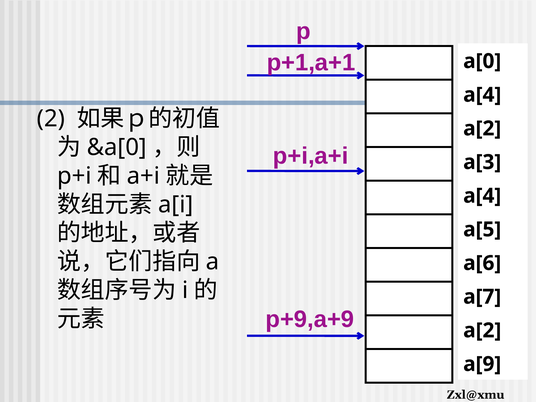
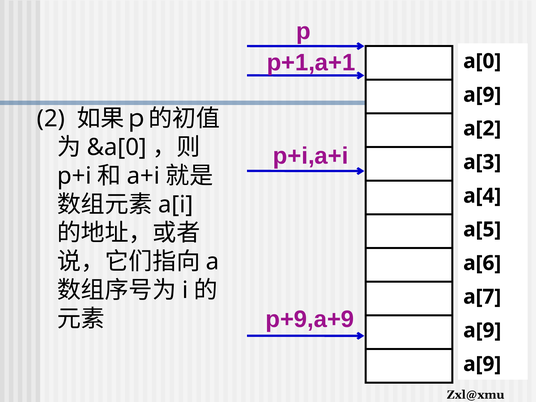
a[4 at (482, 95): a[4 -> a[9
a[2 at (482, 330): a[2 -> a[9
